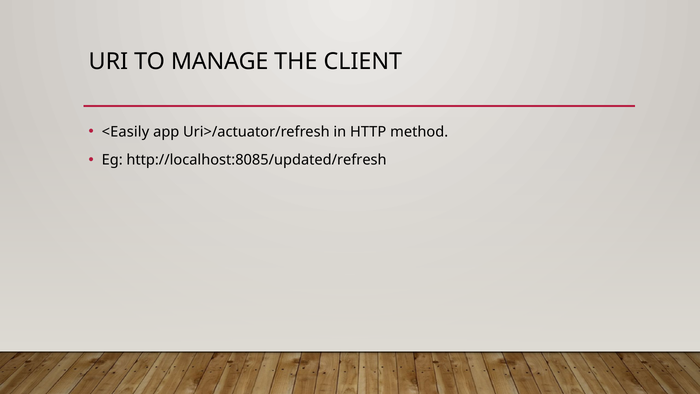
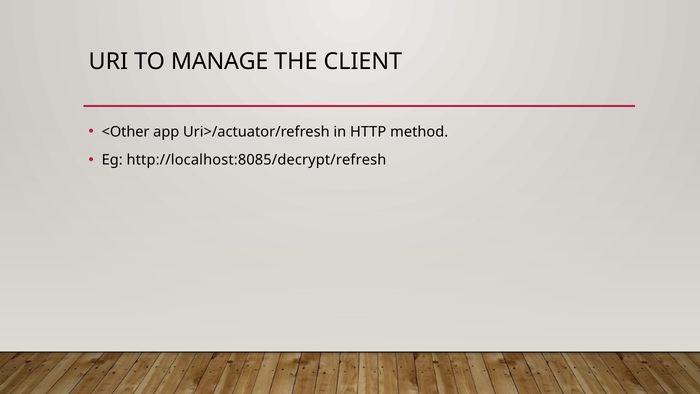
<Easily: <Easily -> <Other
http://localhost:8085/updated/refresh: http://localhost:8085/updated/refresh -> http://localhost:8085/decrypt/refresh
